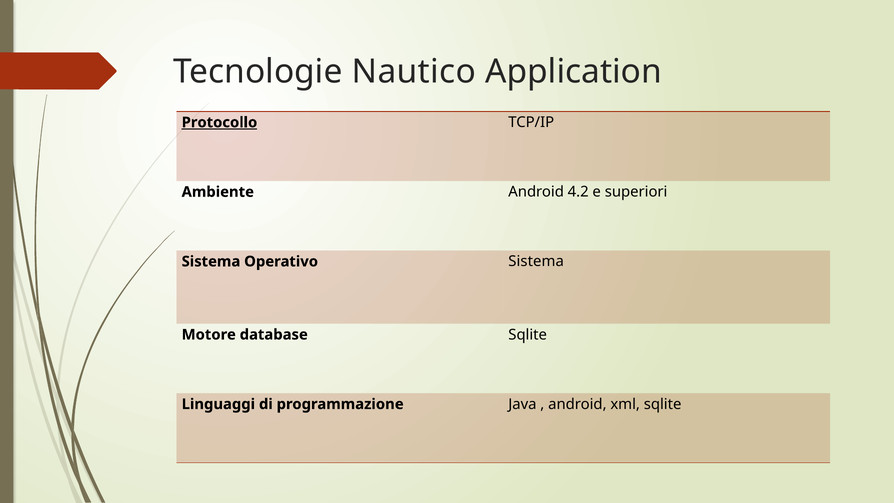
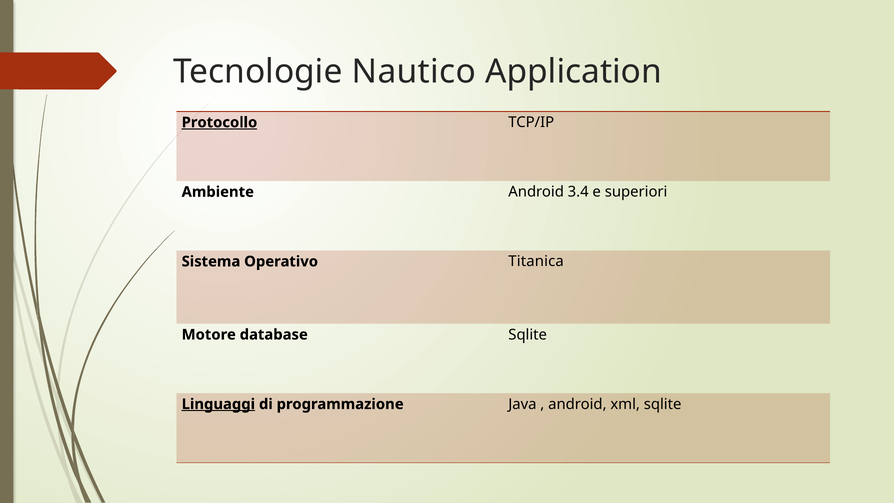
4.2: 4.2 -> 3.4
Operativo Sistema: Sistema -> Titanica
Linguaggi underline: none -> present
